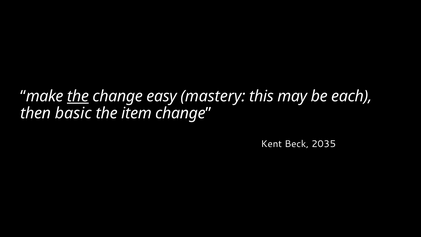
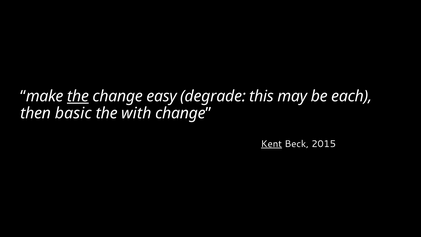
mastery: mastery -> degrade
item: item -> with
Kent underline: none -> present
2035: 2035 -> 2015
